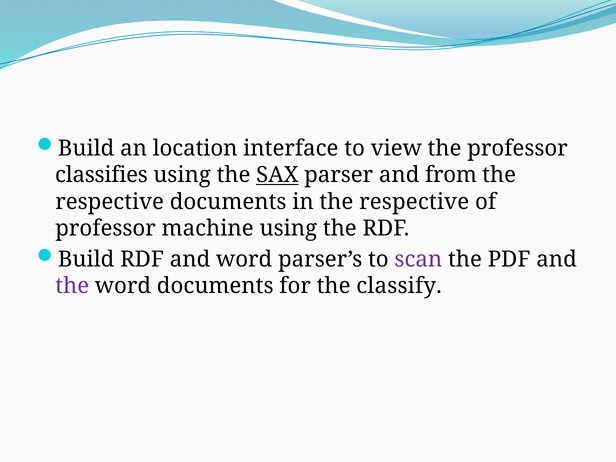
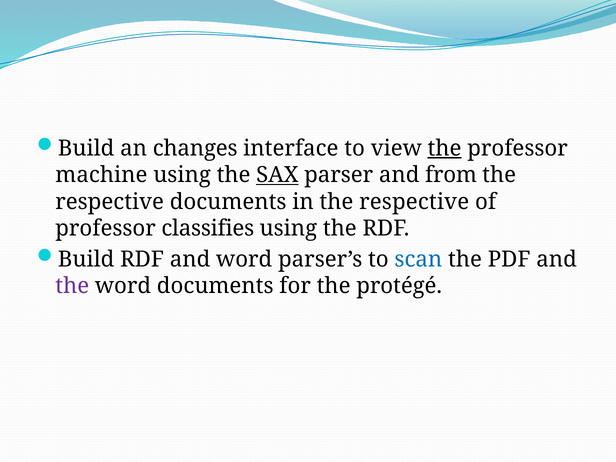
location: location -> changes
the at (445, 148) underline: none -> present
classifies: classifies -> machine
machine: machine -> classifies
scan colour: purple -> blue
classify: classify -> protégé
